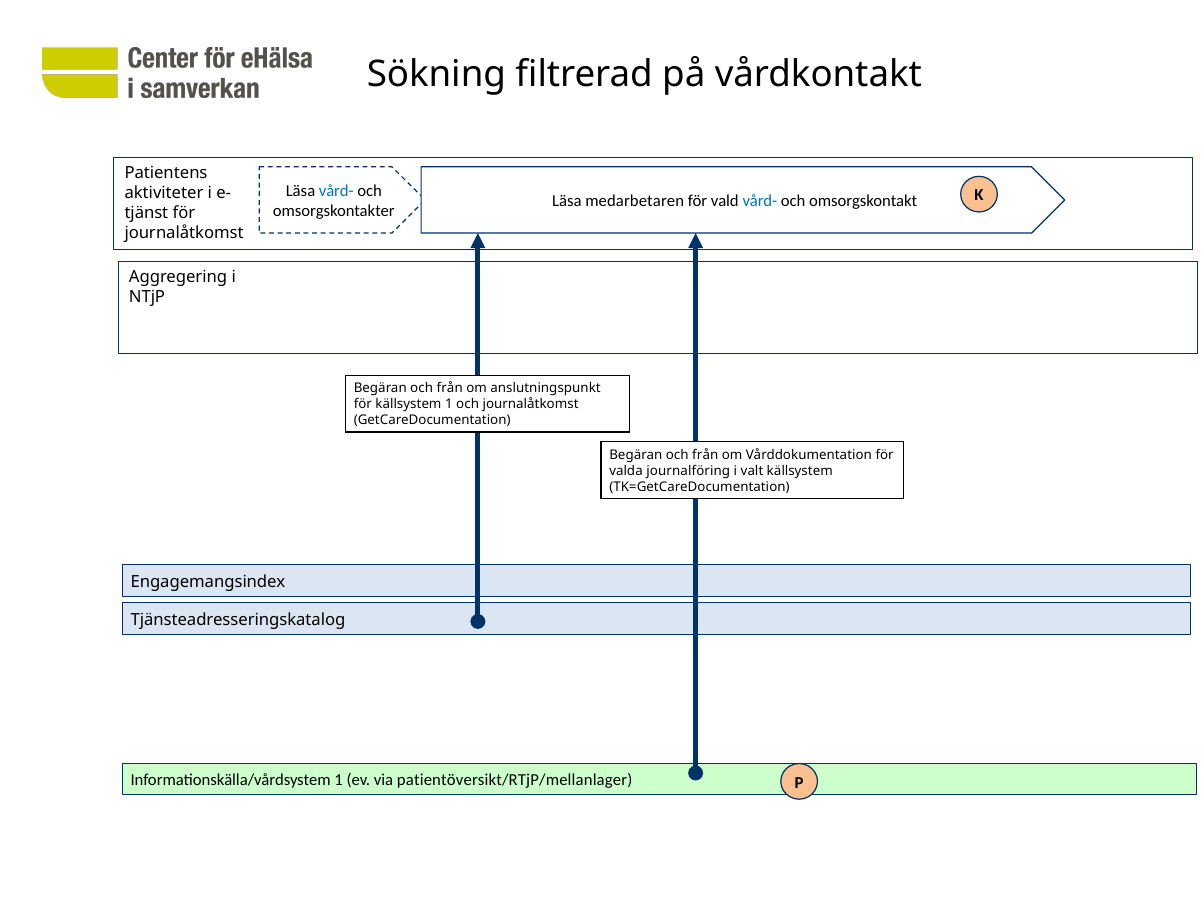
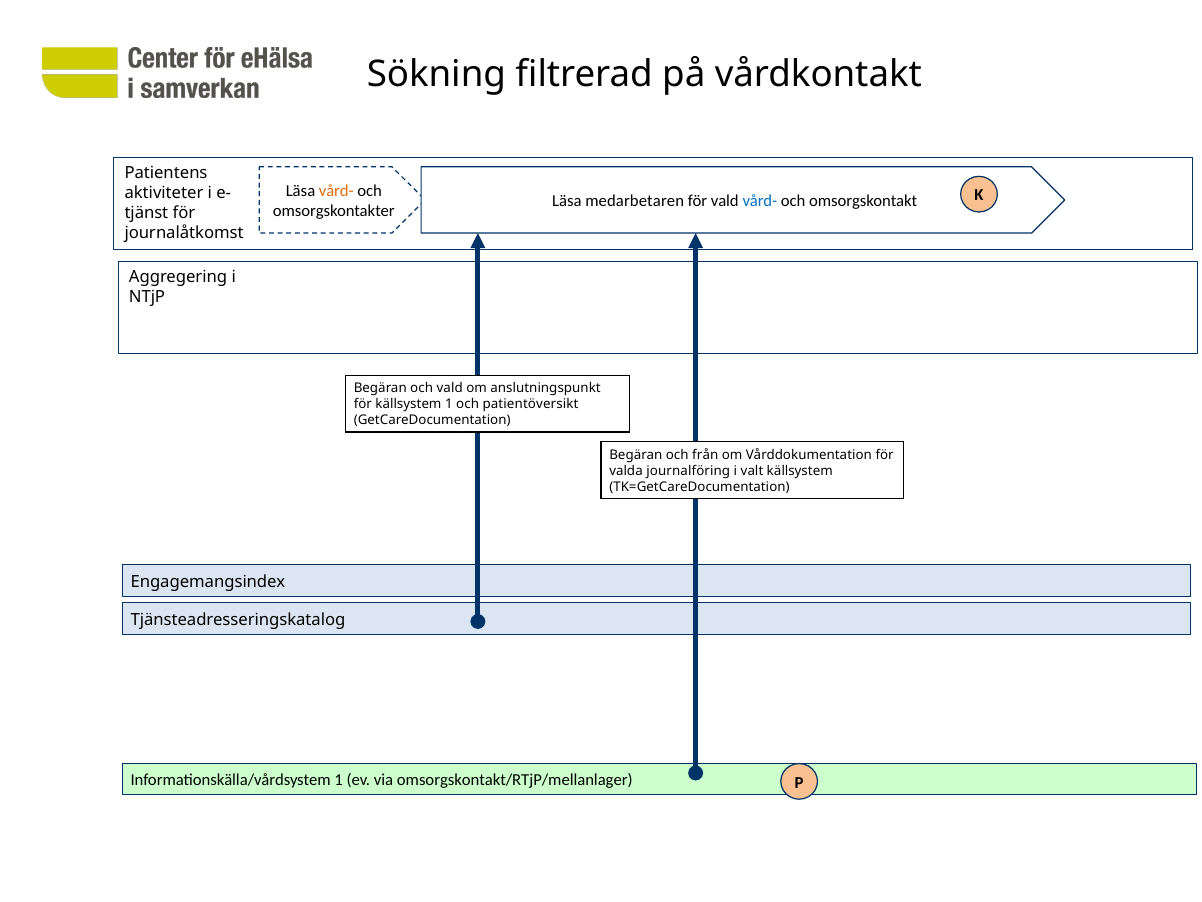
vård- at (336, 191) colour: blue -> orange
från at (450, 388): från -> vald
och journalåtkomst: journalåtkomst -> patientöversikt
patientöversikt/RTjP/mellanlager: patientöversikt/RTjP/mellanlager -> omsorgskontakt/RTjP/mellanlager
